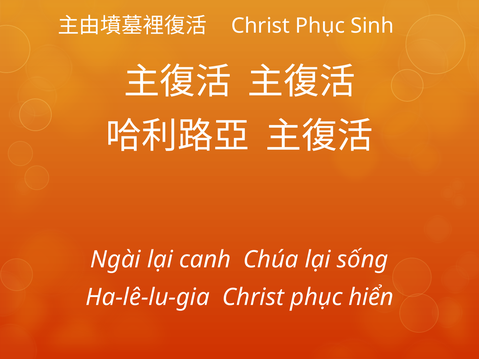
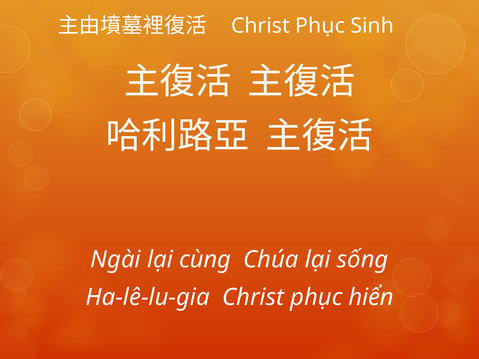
canh: canh -> cùng
